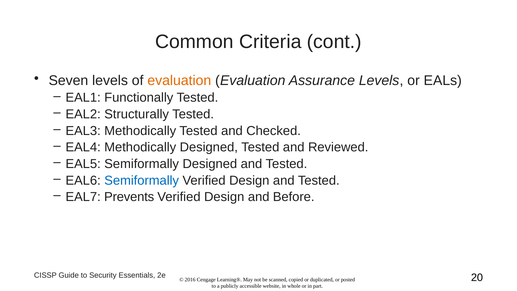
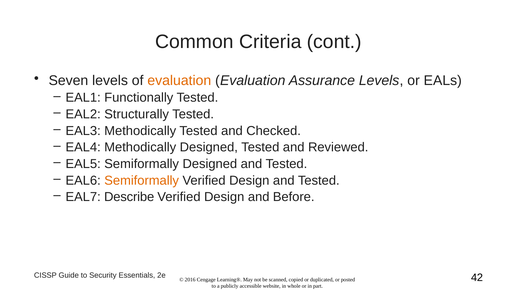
Semiformally at (142, 180) colour: blue -> orange
Prevents: Prevents -> Describe
20: 20 -> 42
